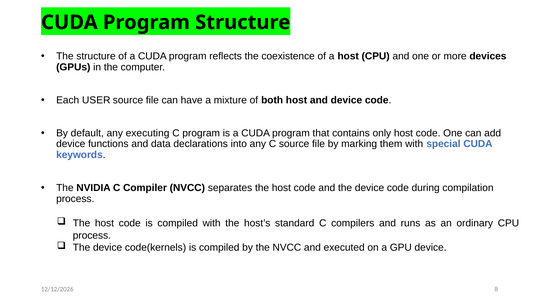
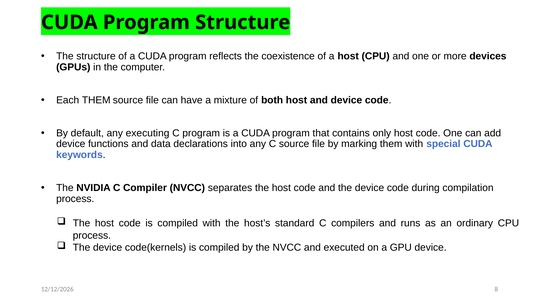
Each USER: USER -> THEM
